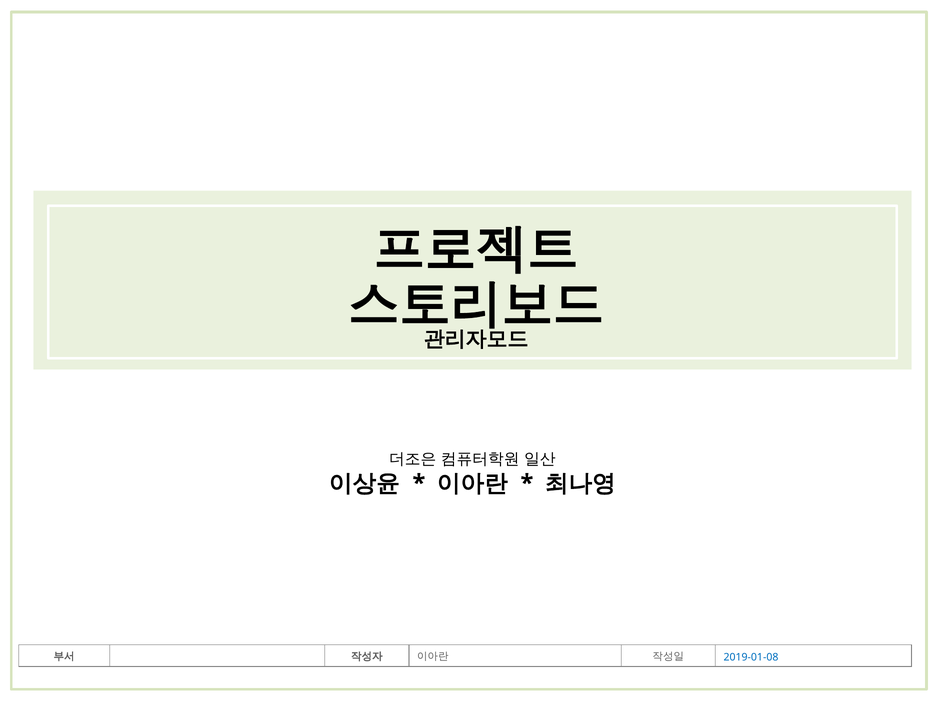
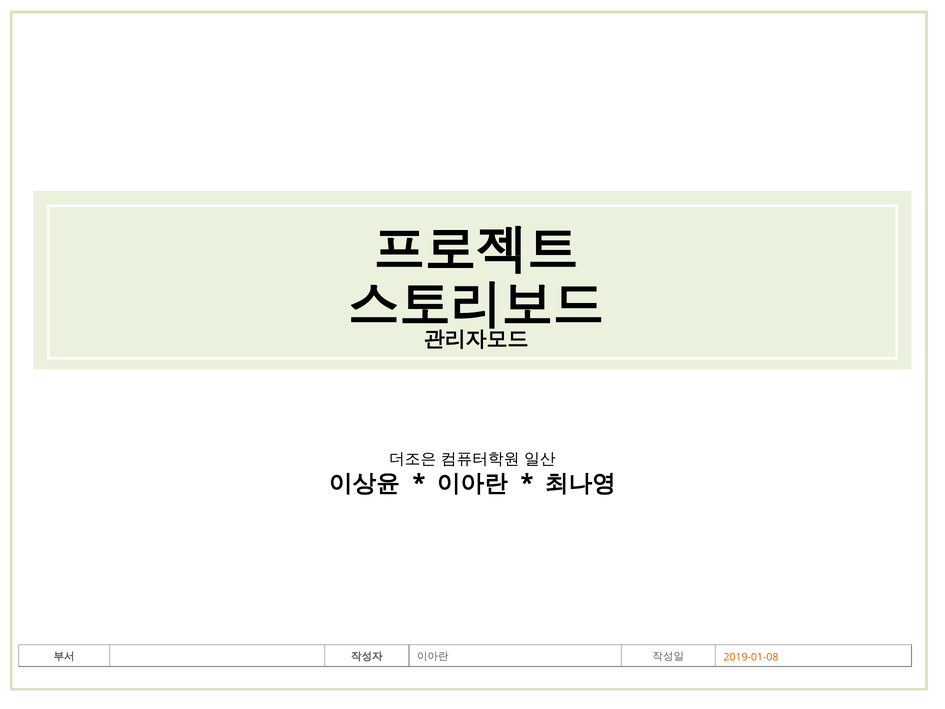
2019-01-08 colour: blue -> orange
